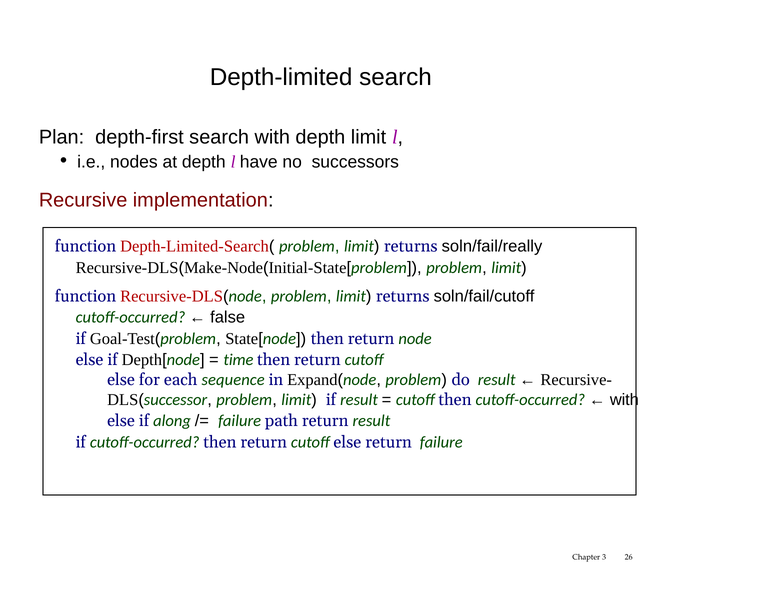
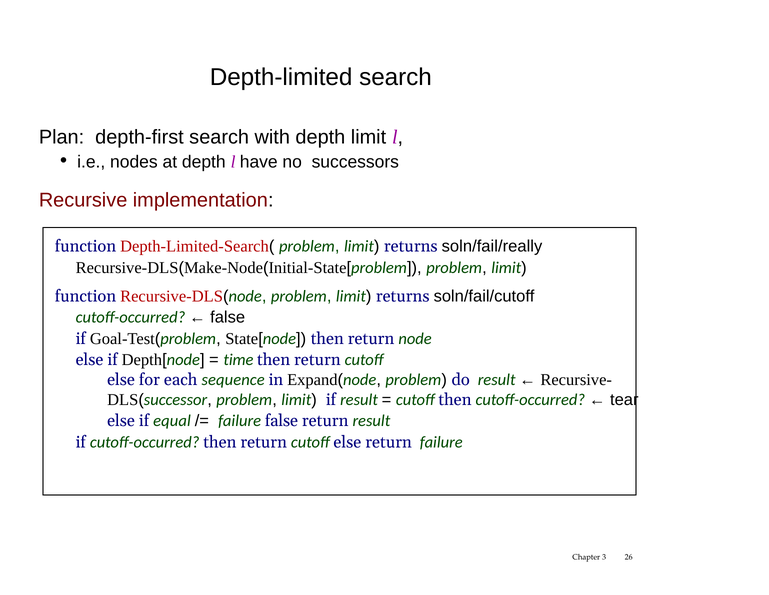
with at (624, 399): with -> tear
along: along -> equal
failure path: path -> false
